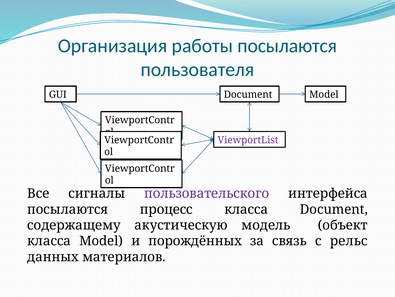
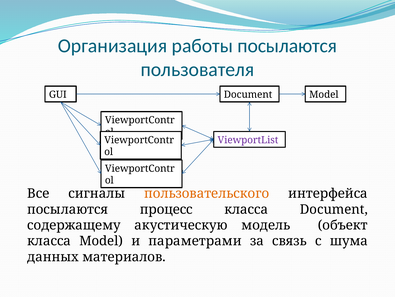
пользовательского colour: purple -> orange
порождённых: порождённых -> параметрами
рельс: рельс -> шума
